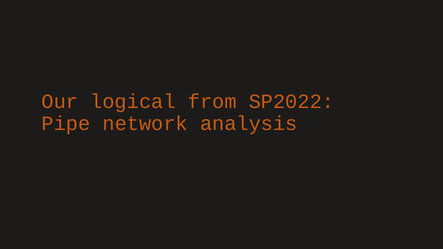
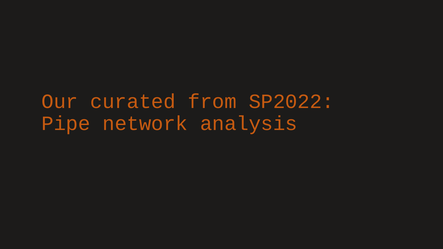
logical: logical -> curated
